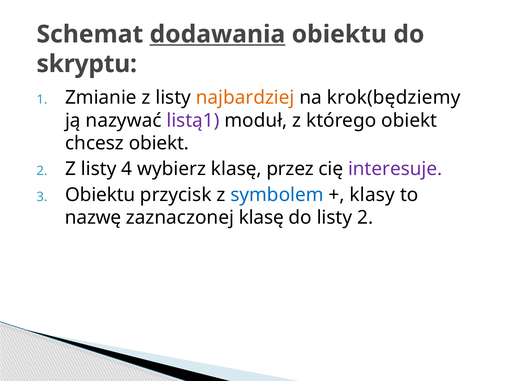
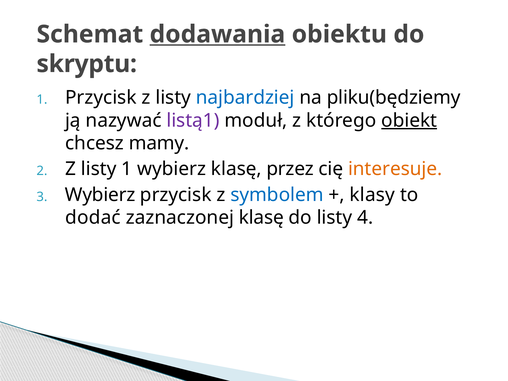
Zmianie at (101, 98): Zmianie -> Przycisk
najbardziej colour: orange -> blue
krok(będziemy: krok(będziemy -> pliku(będziemy
obiekt at (409, 120) underline: none -> present
chcesz obiekt: obiekt -> mamy
listy 4: 4 -> 1
interesuje colour: purple -> orange
3 Obiektu: Obiektu -> Wybierz
nazwę: nazwę -> dodać
listy 2: 2 -> 4
